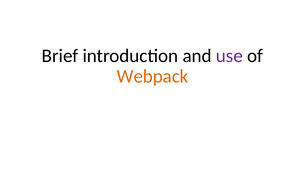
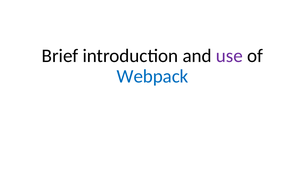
Webpack colour: orange -> blue
